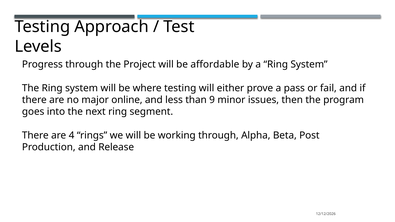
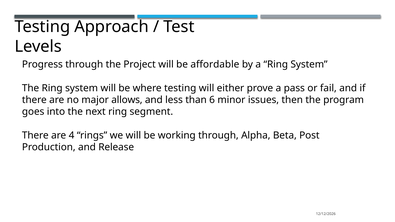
online: online -> allows
9: 9 -> 6
